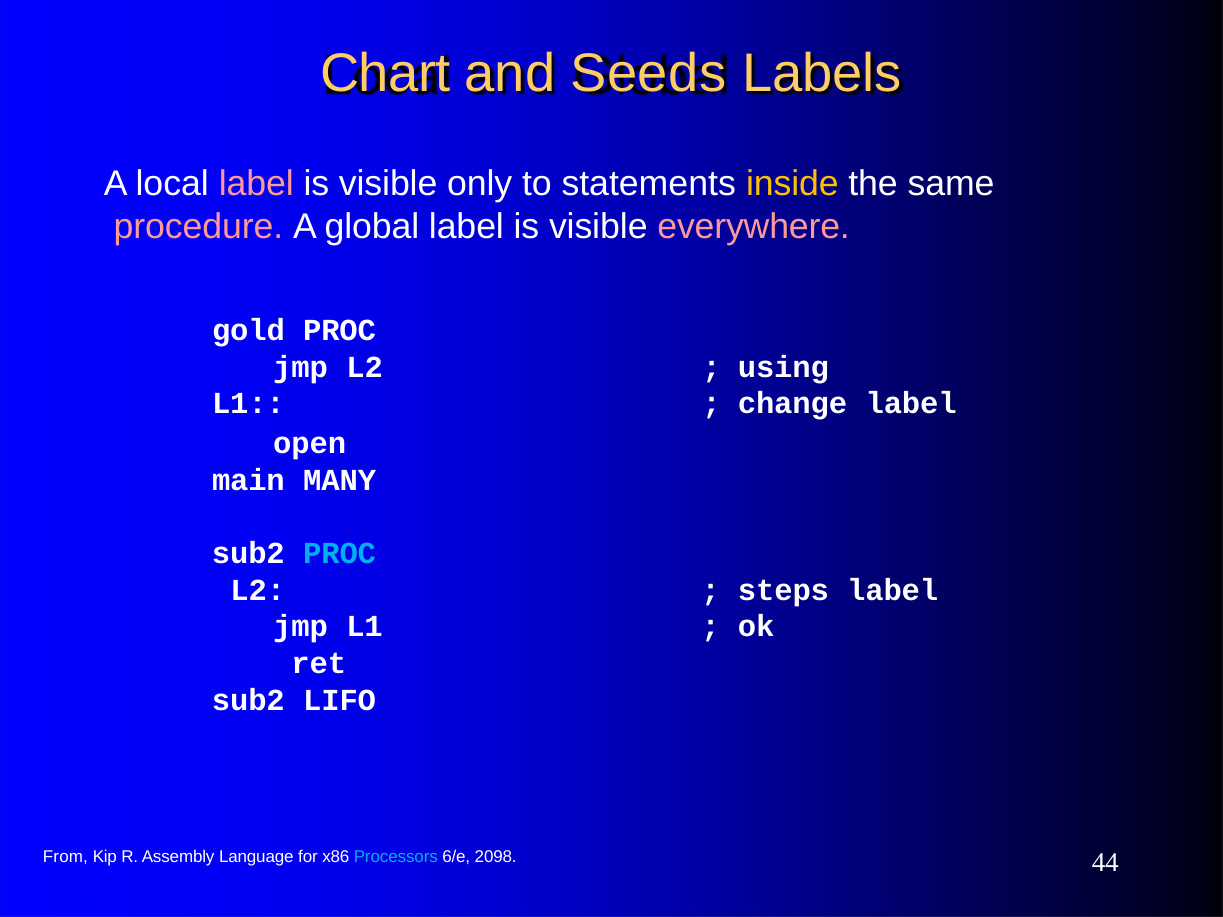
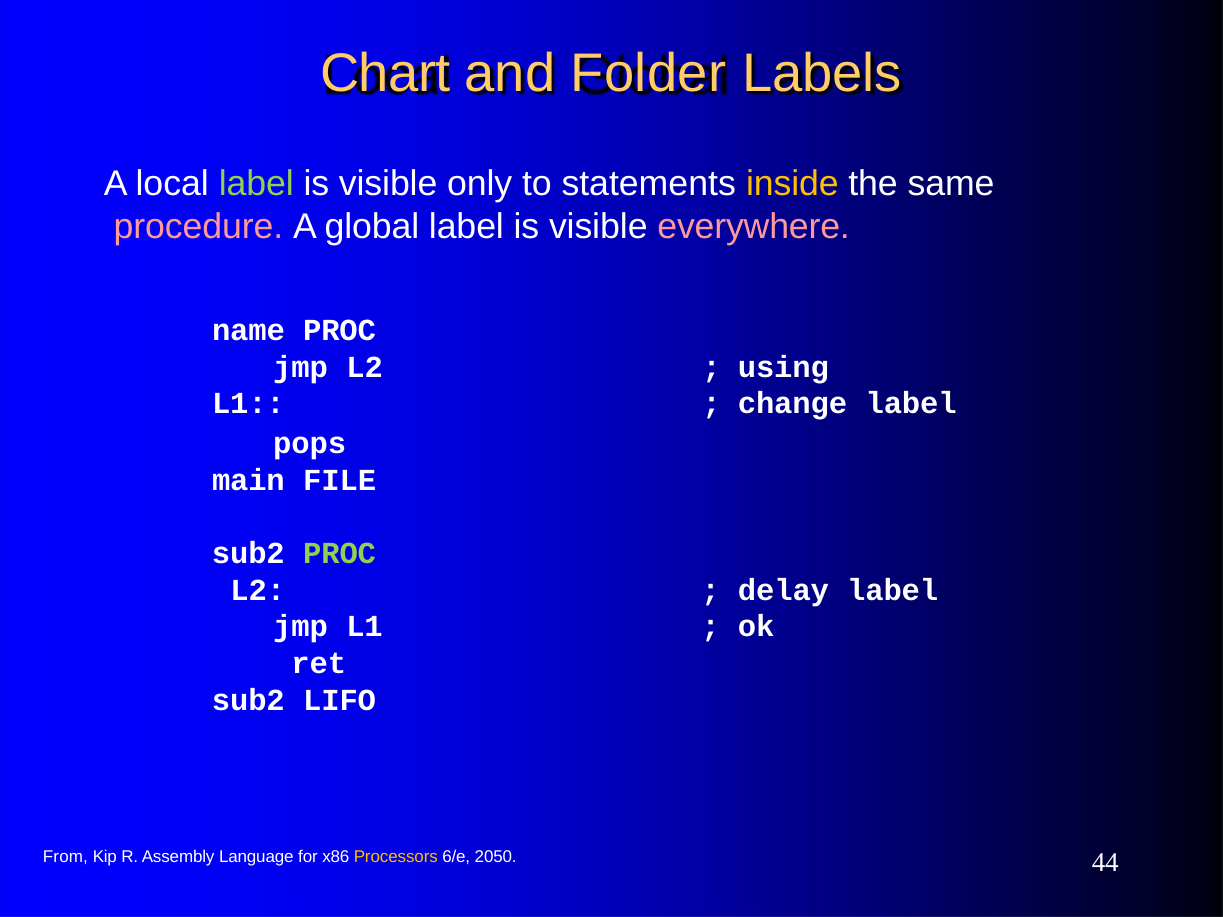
Seeds: Seeds -> Folder
label at (256, 184) colour: pink -> light green
gold: gold -> name
open: open -> pops
MANY: MANY -> FILE
PROC at (340, 554) colour: light blue -> light green
steps: steps -> delay
Processors colour: light blue -> yellow
2098: 2098 -> 2050
